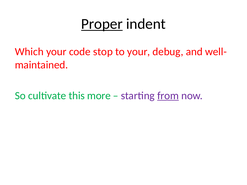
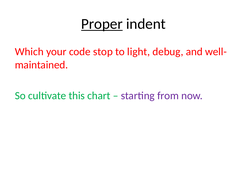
to your: your -> light
more: more -> chart
from underline: present -> none
